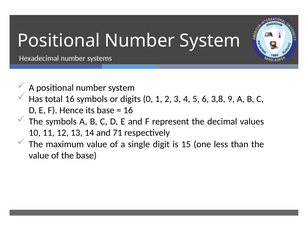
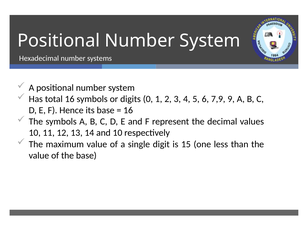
3,8: 3,8 -> 7,9
and 71: 71 -> 10
